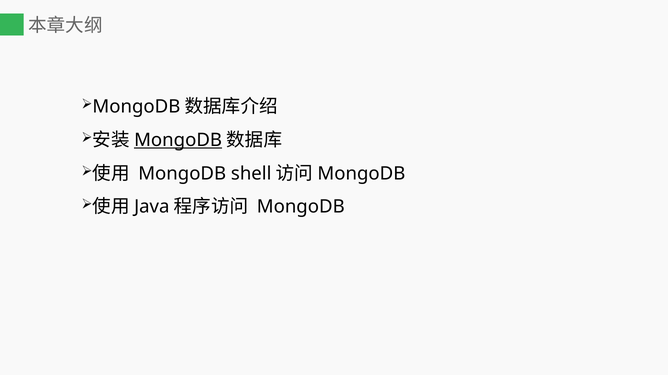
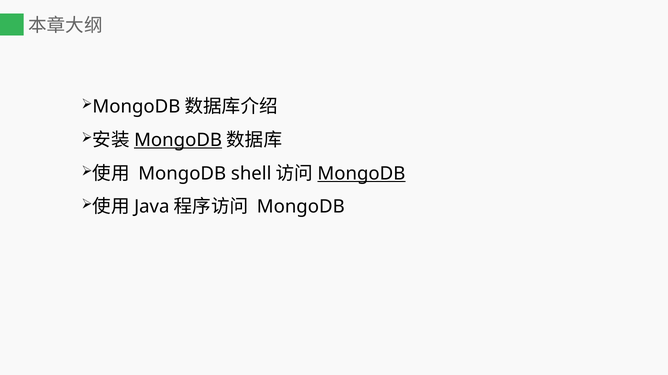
MongoDB at (361, 174) underline: none -> present
